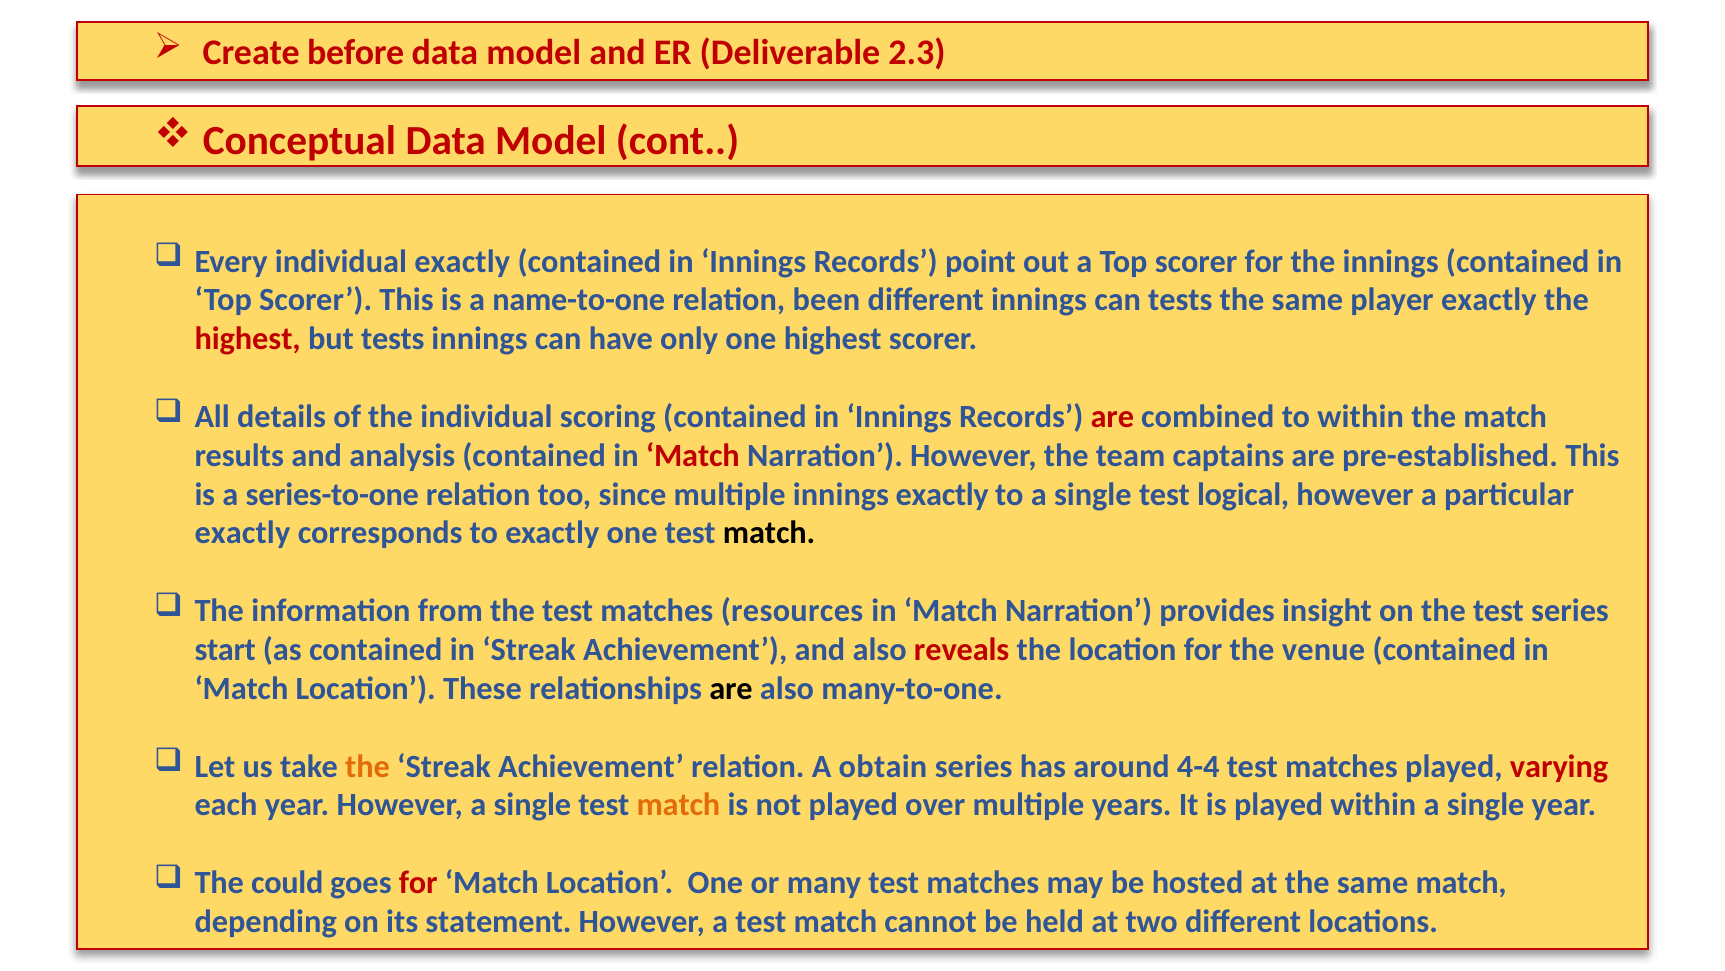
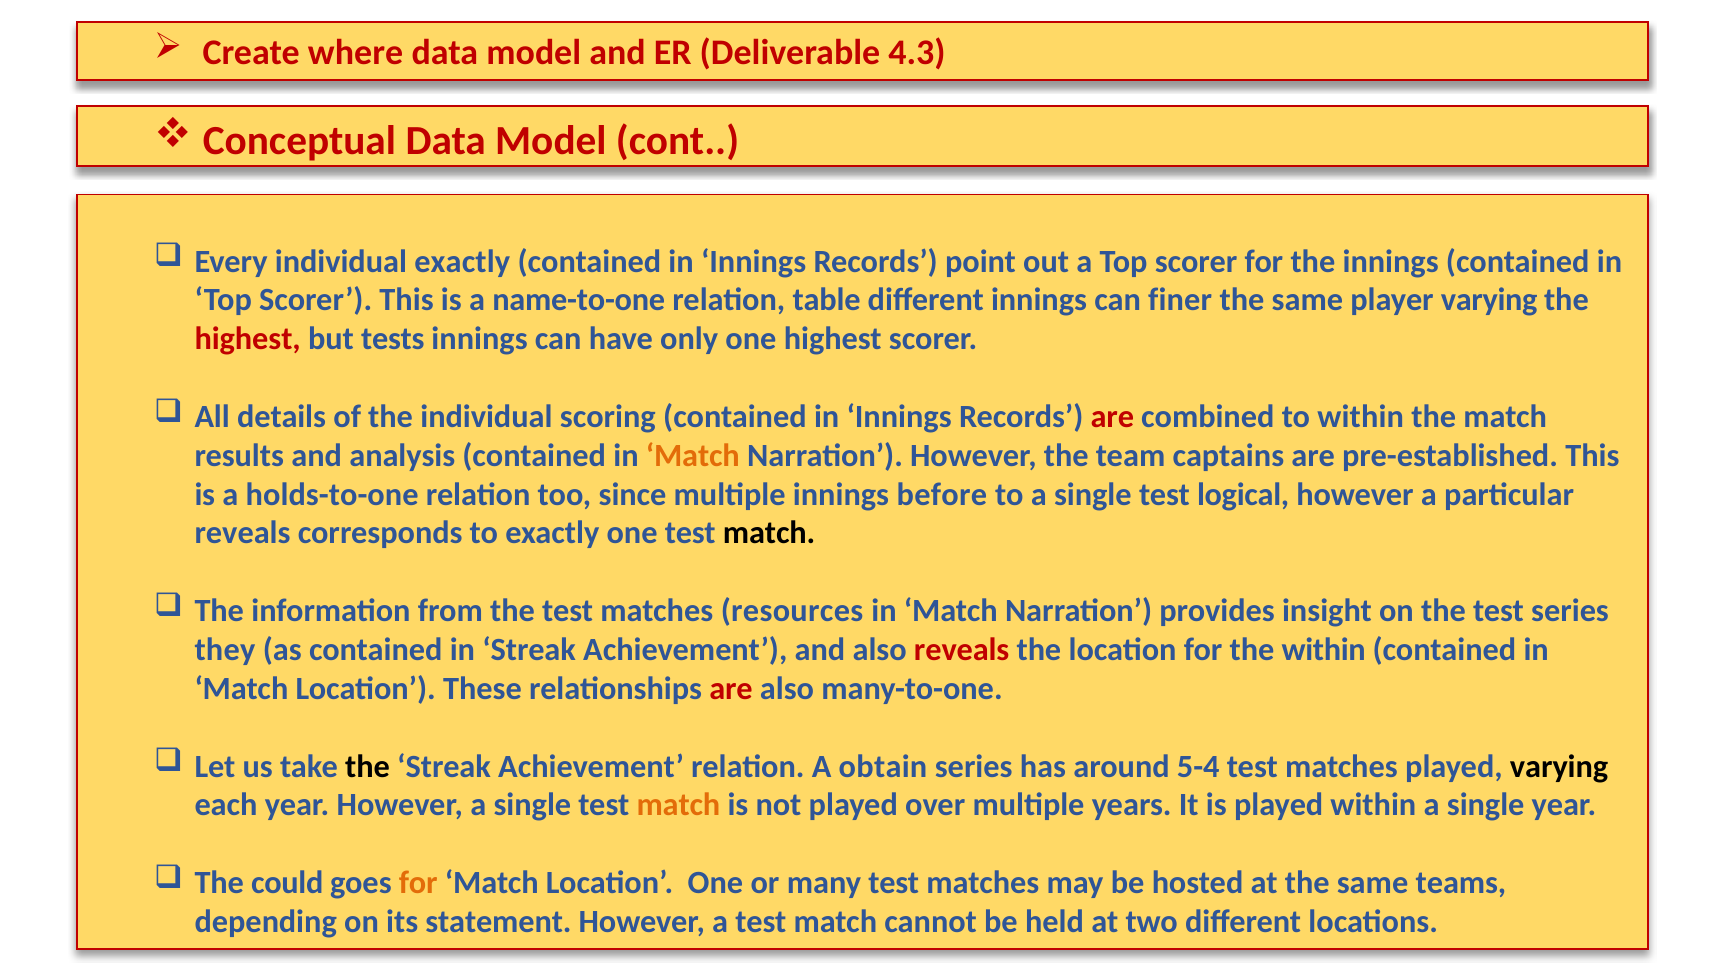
before: before -> where
2.3: 2.3 -> 4.3
been: been -> table
can tests: tests -> finer
player exactly: exactly -> varying
Match at (693, 455) colour: red -> orange
series-to-one: series-to-one -> holds-to-one
innings exactly: exactly -> before
exactly at (242, 533): exactly -> reveals
start: start -> they
the venue: venue -> within
are at (731, 688) colour: black -> red
the at (368, 766) colour: orange -> black
4-4: 4-4 -> 5-4
varying at (1559, 766) colour: red -> black
for at (418, 882) colour: red -> orange
same match: match -> teams
